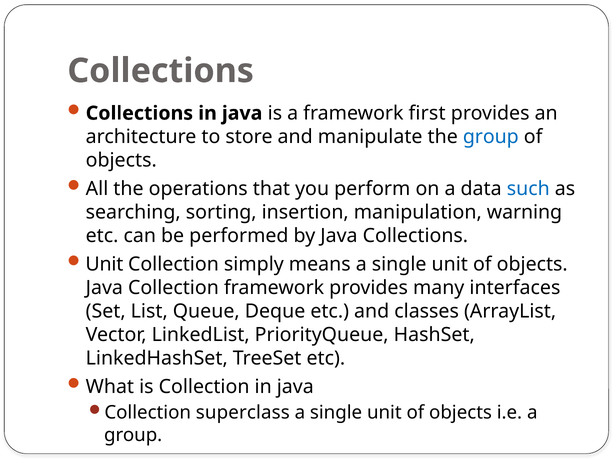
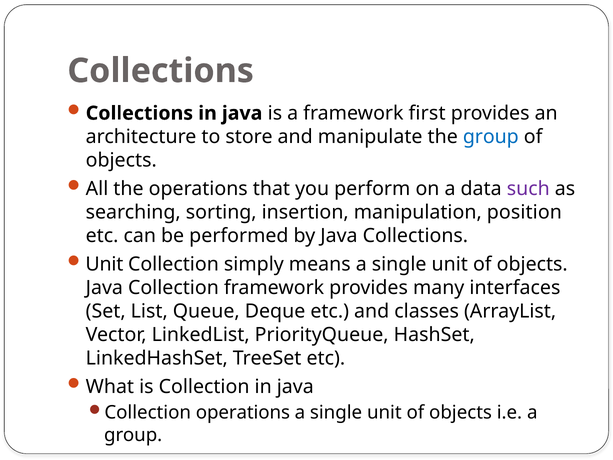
such colour: blue -> purple
warning: warning -> position
Collection superclass: superclass -> operations
